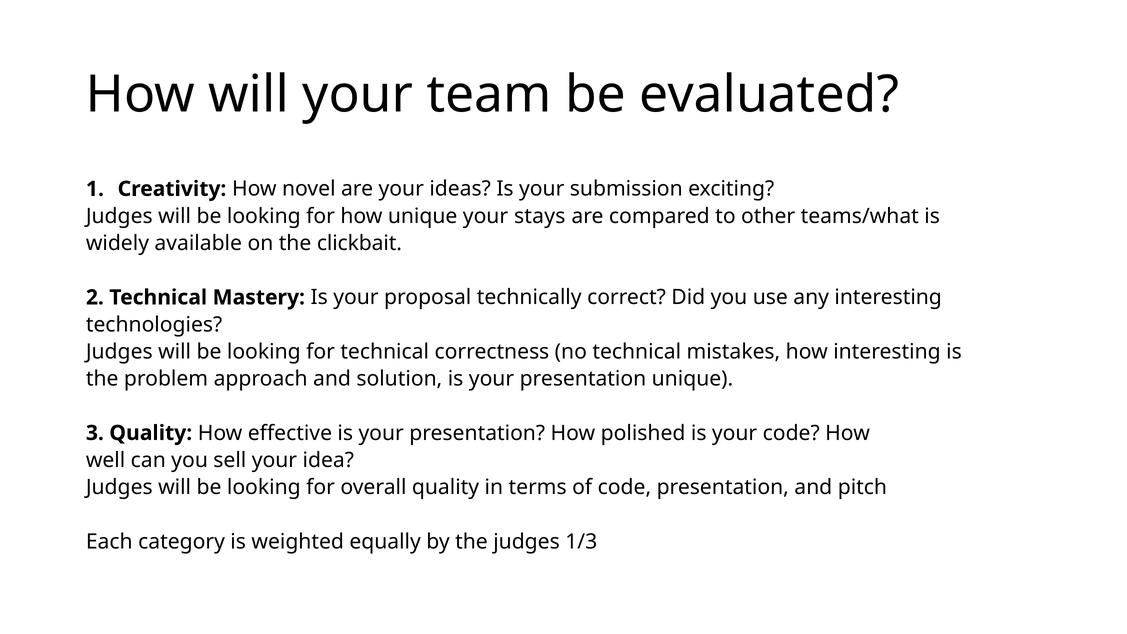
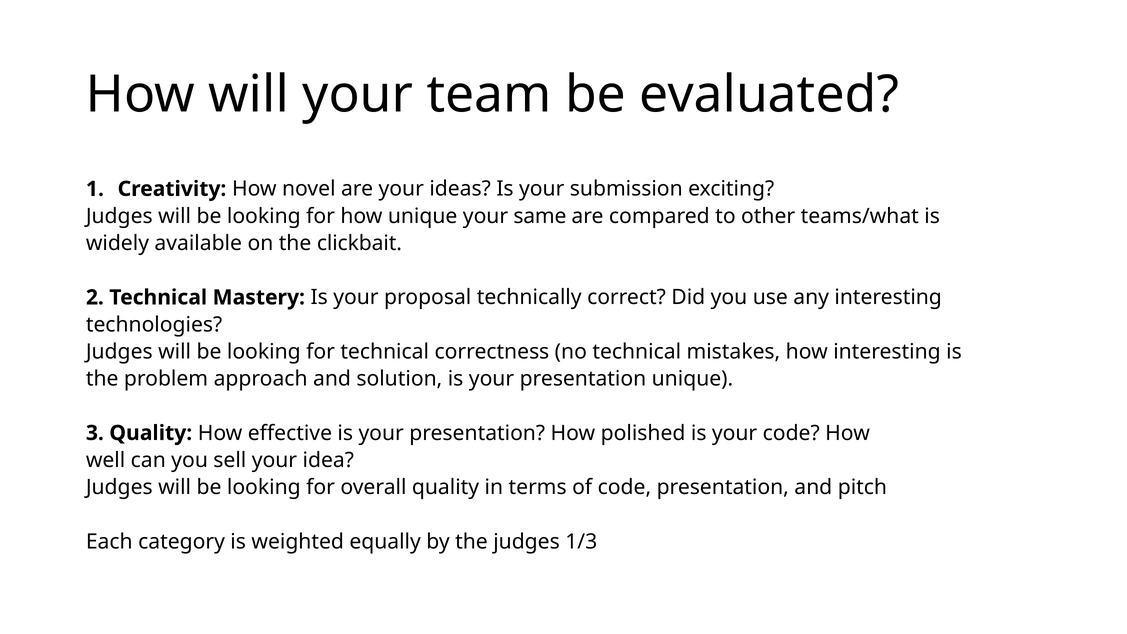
stays: stays -> same
